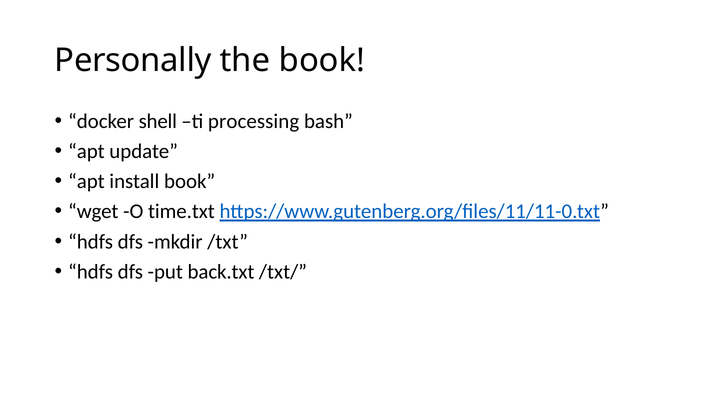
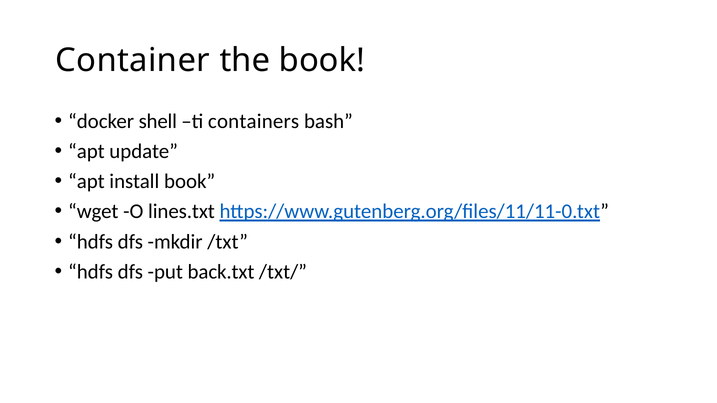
Personally: Personally -> Container
processing: processing -> containers
time.txt: time.txt -> lines.txt
